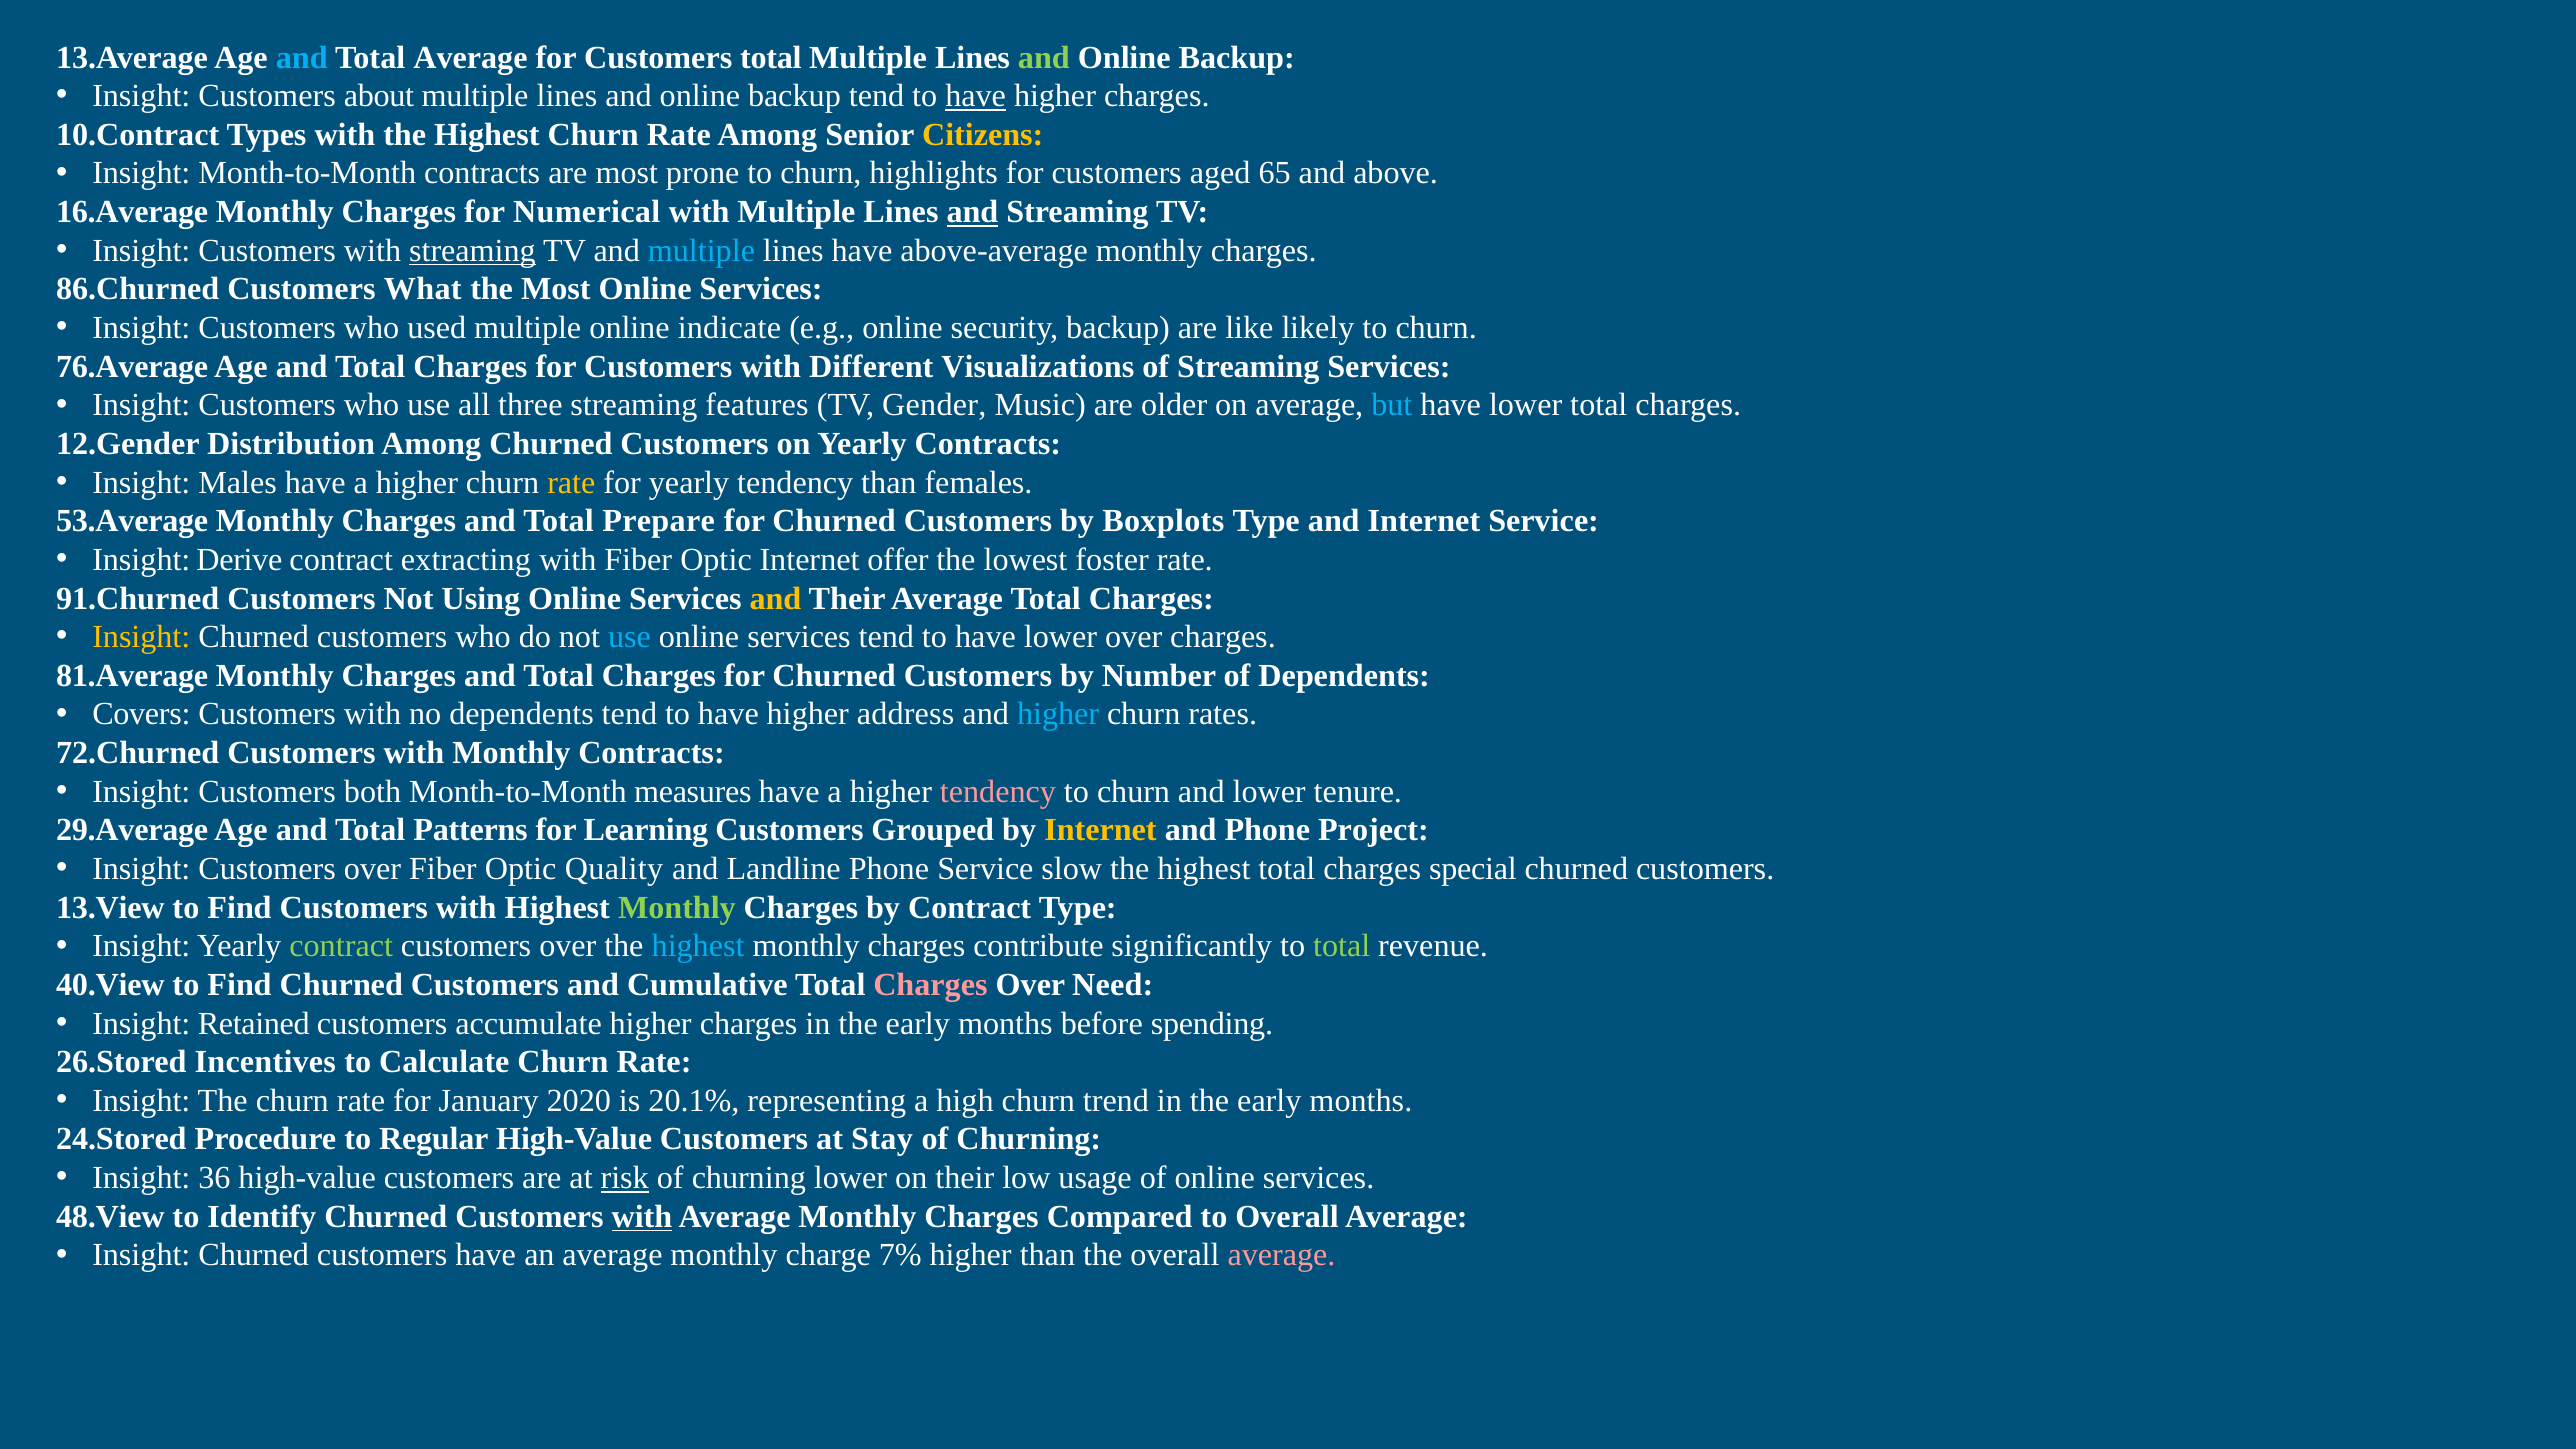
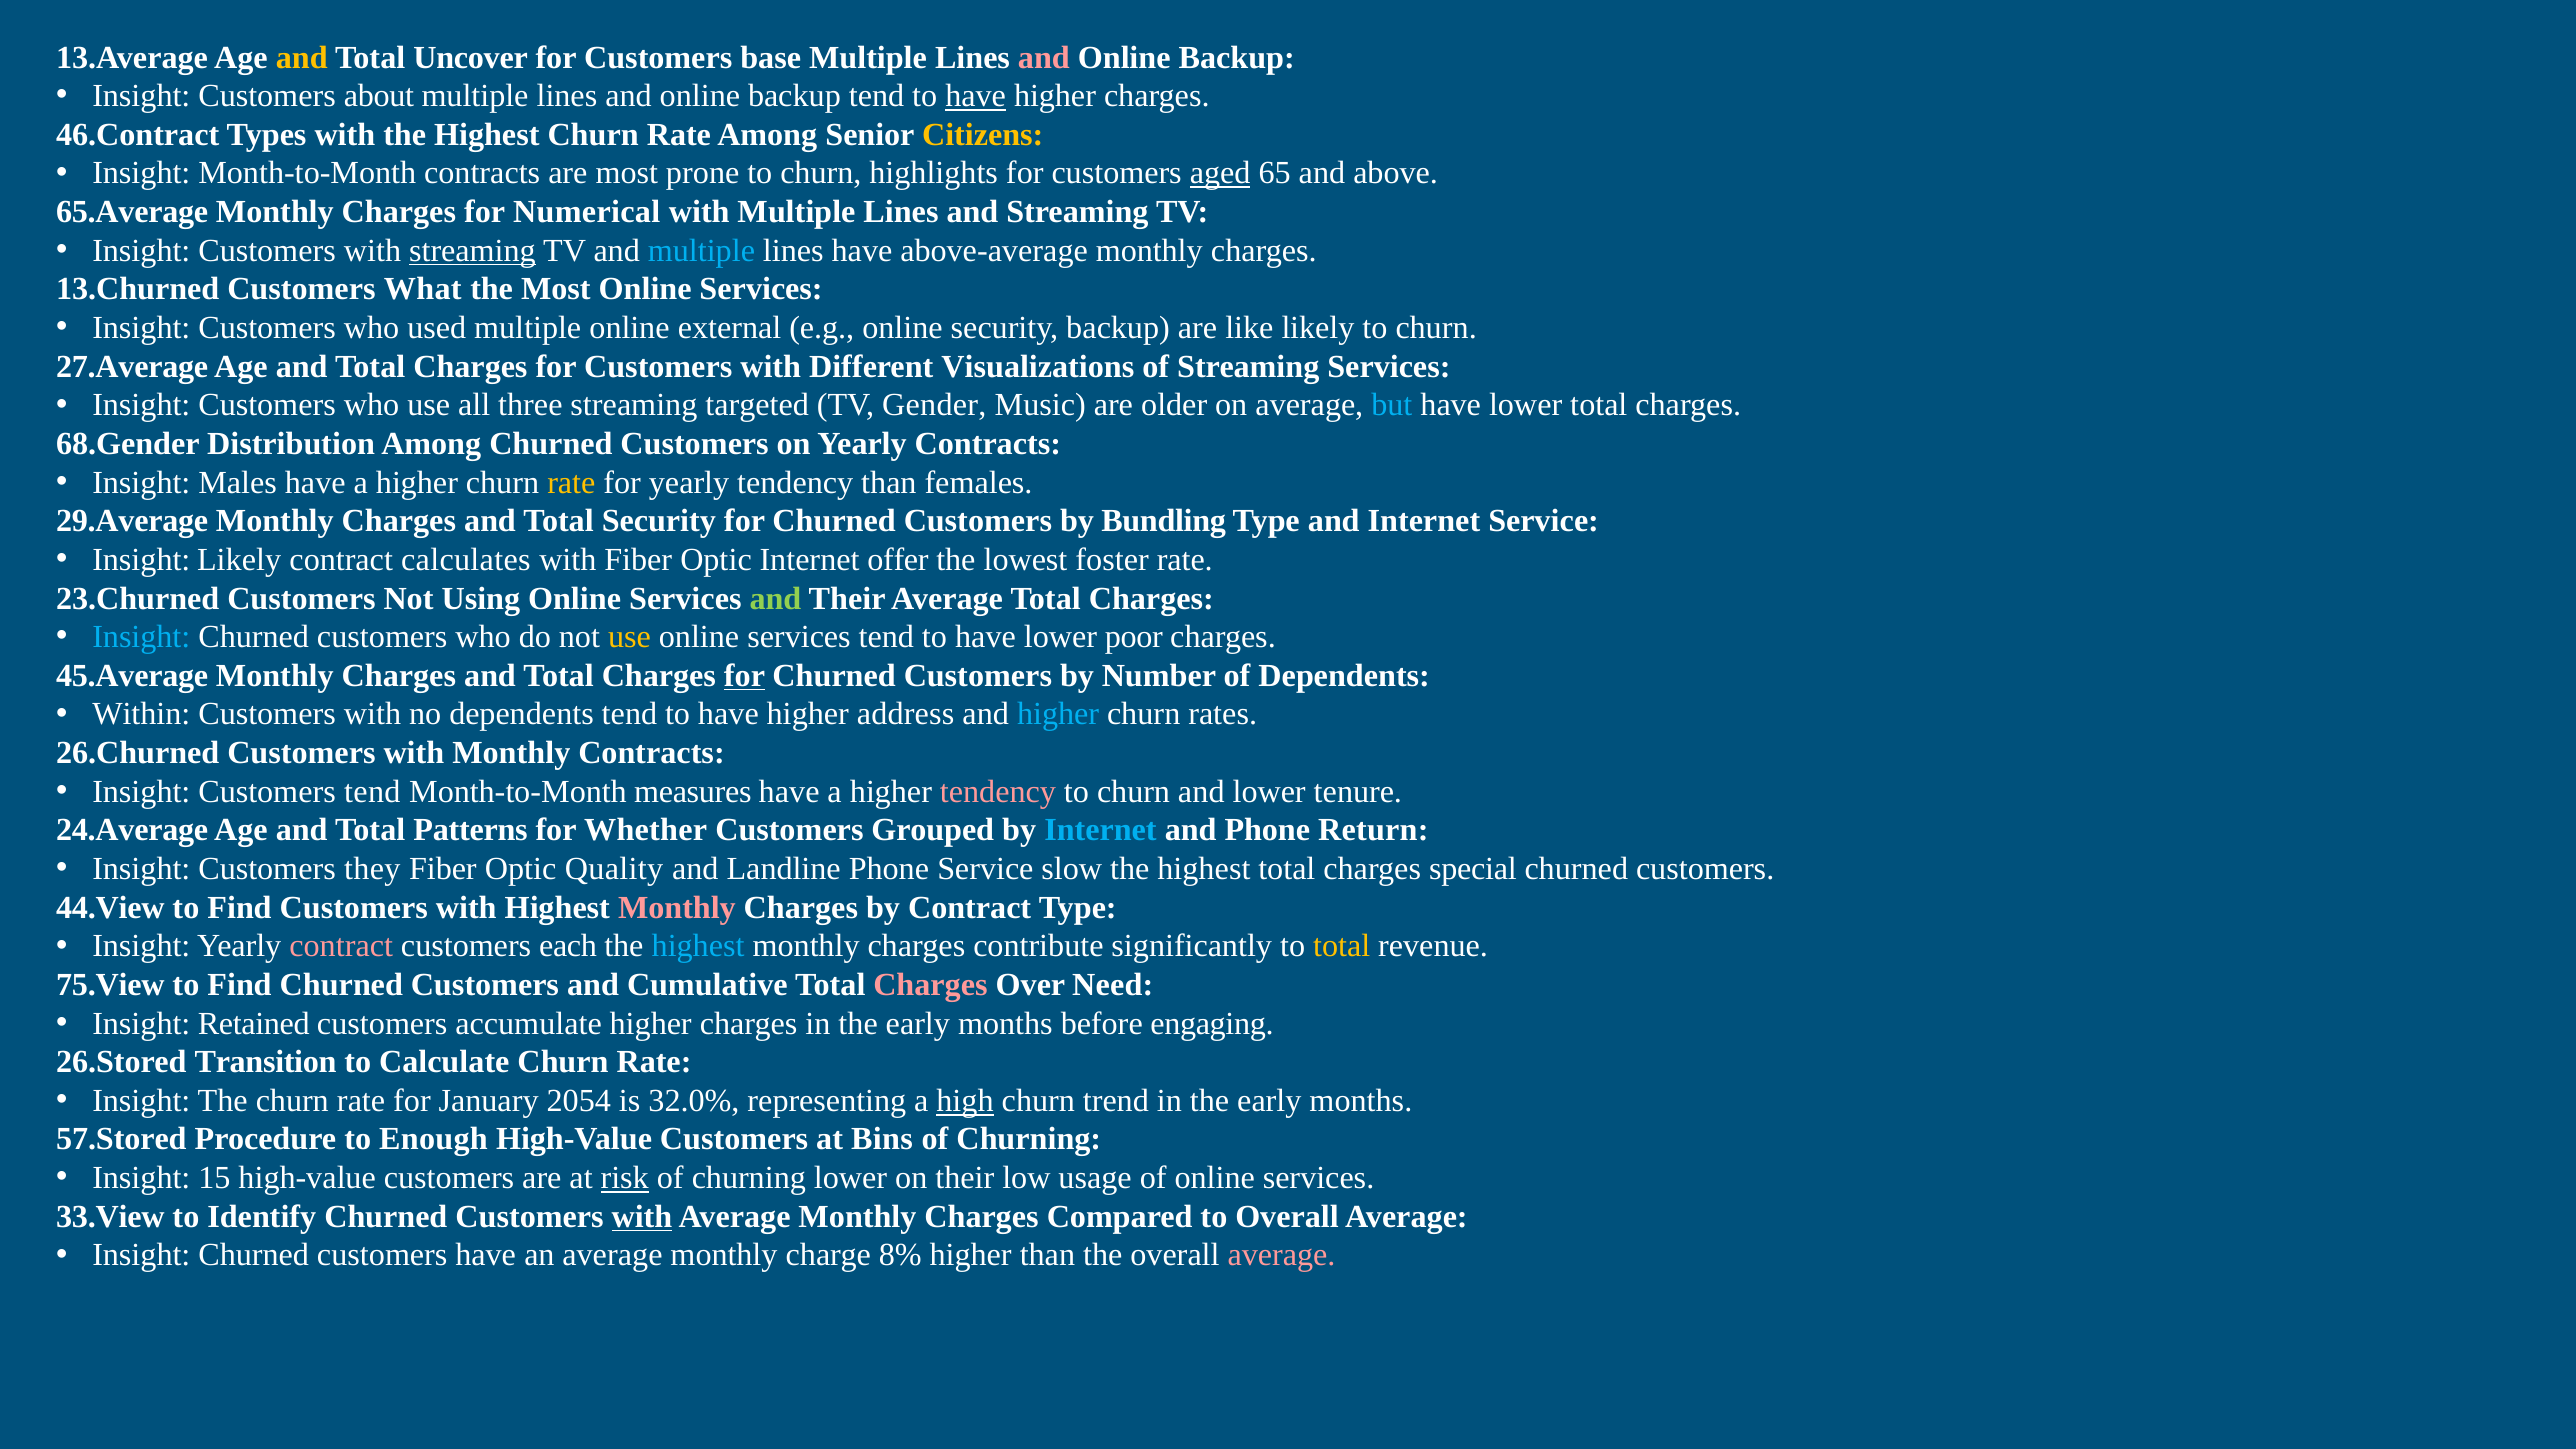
and at (302, 57) colour: light blue -> yellow
Total Average: Average -> Uncover
Customers total: total -> base
and at (1044, 57) colour: light green -> pink
10.Contract: 10.Contract -> 46.Contract
aged underline: none -> present
16.Average: 16.Average -> 65.Average
and at (972, 212) underline: present -> none
86.Churned: 86.Churned -> 13.Churned
indicate: indicate -> external
76.Average: 76.Average -> 27.Average
features: features -> targeted
12.Gender: 12.Gender -> 68.Gender
53.Average: 53.Average -> 29.Average
Total Prepare: Prepare -> Security
Boxplots: Boxplots -> Bundling
Insight Derive: Derive -> Likely
extracting: extracting -> calculates
91.Churned: 91.Churned -> 23.Churned
and at (775, 598) colour: yellow -> light green
Insight at (141, 637) colour: yellow -> light blue
use at (630, 637) colour: light blue -> yellow
lower over: over -> poor
81.Average: 81.Average -> 45.Average
for at (744, 676) underline: none -> present
Covers: Covers -> Within
72.Churned: 72.Churned -> 26.Churned
Customers both: both -> tend
29.Average: 29.Average -> 24.Average
Learning: Learning -> Whether
Internet at (1100, 830) colour: yellow -> light blue
Project: Project -> Return
Insight Customers over: over -> they
13.View: 13.View -> 44.View
Monthly at (677, 908) colour: light green -> pink
contract at (341, 946) colour: light green -> pink
over at (568, 946): over -> each
total at (1342, 946) colour: light green -> yellow
40.View: 40.View -> 75.View
spending: spending -> engaging
Incentives: Incentives -> Transition
2020: 2020 -> 2054
20.1%: 20.1% -> 32.0%
high underline: none -> present
24.Stored: 24.Stored -> 57.Stored
Regular: Regular -> Enough
Stay: Stay -> Bins
36: 36 -> 15
48.View: 48.View -> 33.View
7%: 7% -> 8%
